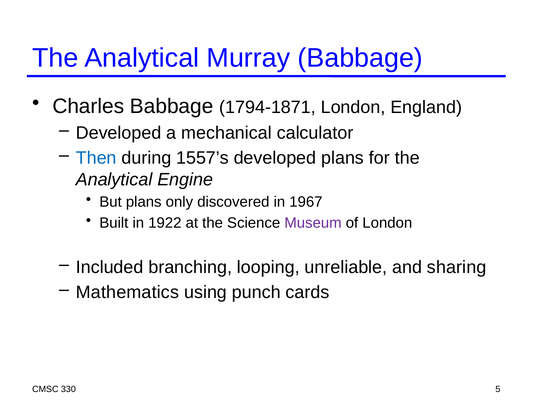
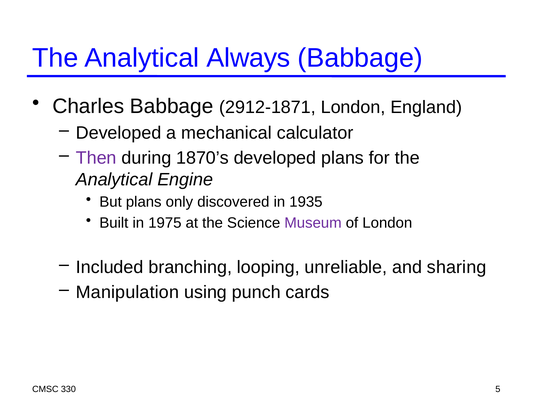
Murray: Murray -> Always
1794-1871: 1794-1871 -> 2912-1871
Then colour: blue -> purple
1557’s: 1557’s -> 1870’s
1967: 1967 -> 1935
1922: 1922 -> 1975
Mathematics: Mathematics -> Manipulation
